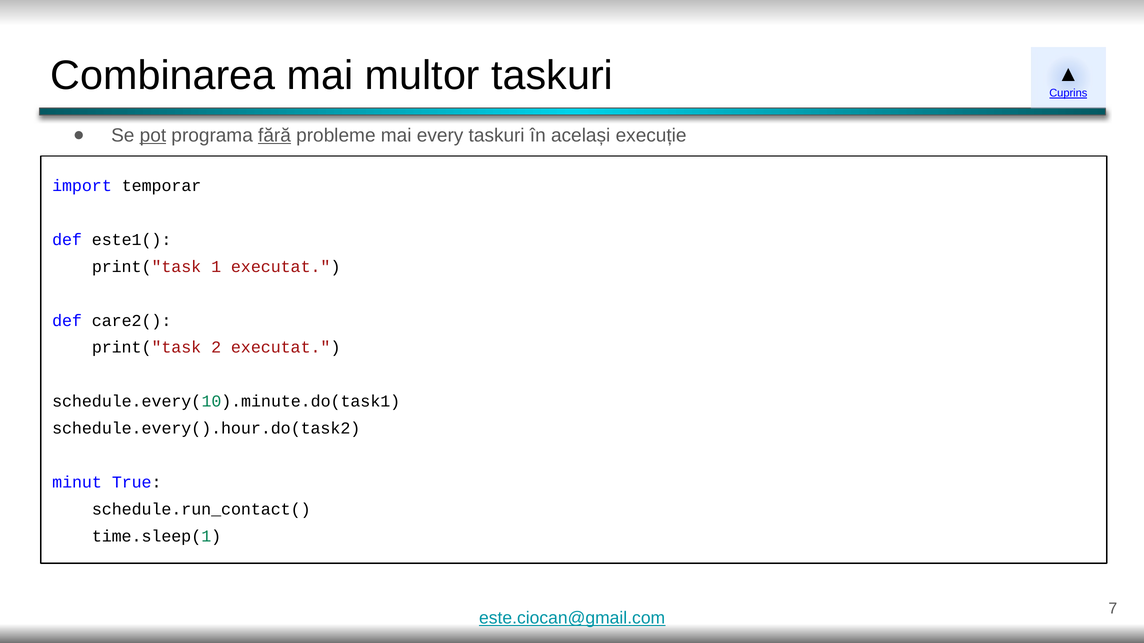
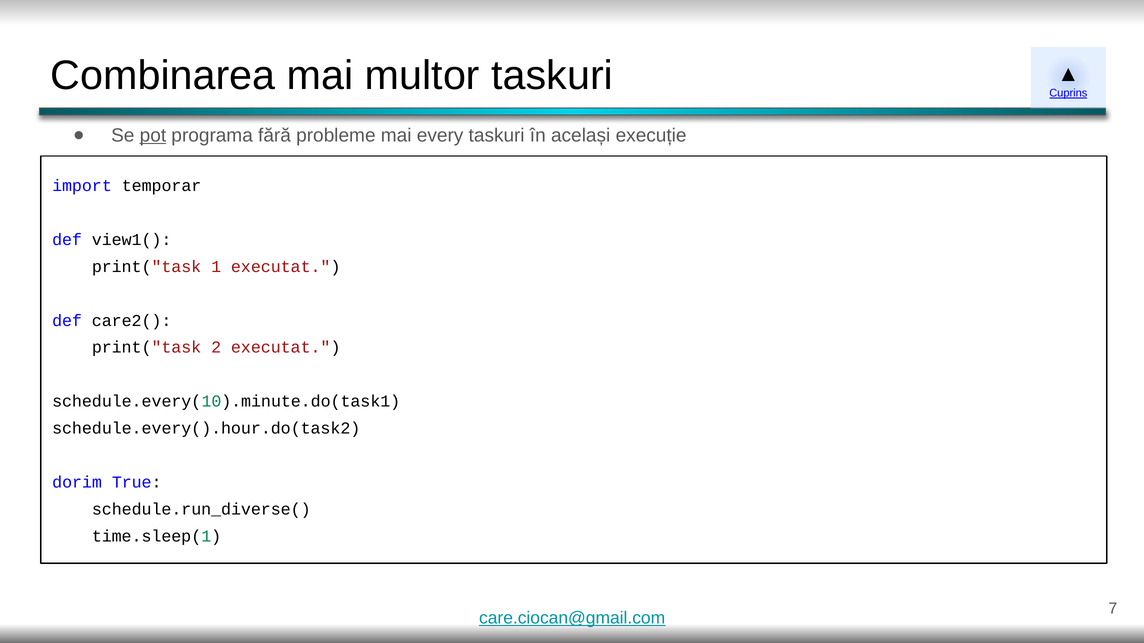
fără underline: present -> none
este1(: este1( -> view1(
minut: minut -> dorim
schedule.run_contact(: schedule.run_contact( -> schedule.run_diverse(
este.ciocan@gmail.com: este.ciocan@gmail.com -> care.ciocan@gmail.com
